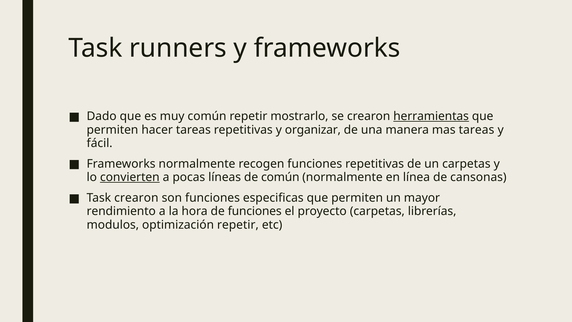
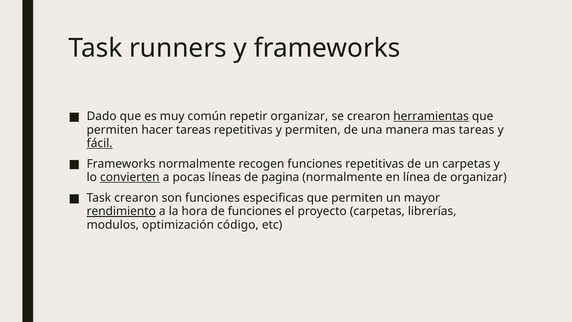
repetir mostrarlo: mostrarlo -> organizar
y organizar: organizar -> permiten
fácil underline: none -> present
de común: común -> pagina
de cansonas: cansonas -> organizar
rendimiento underline: none -> present
optimización repetir: repetir -> código
